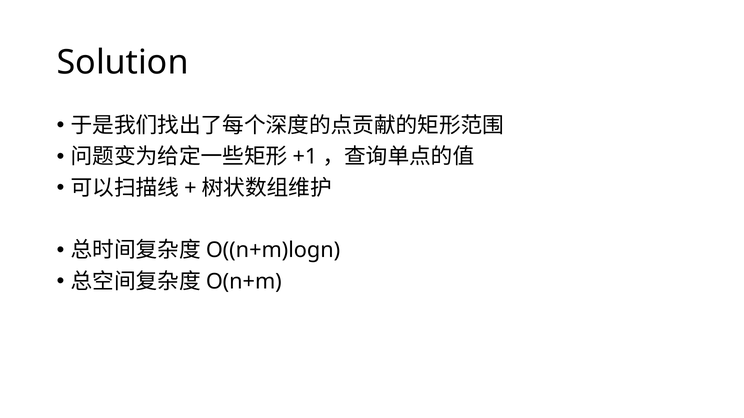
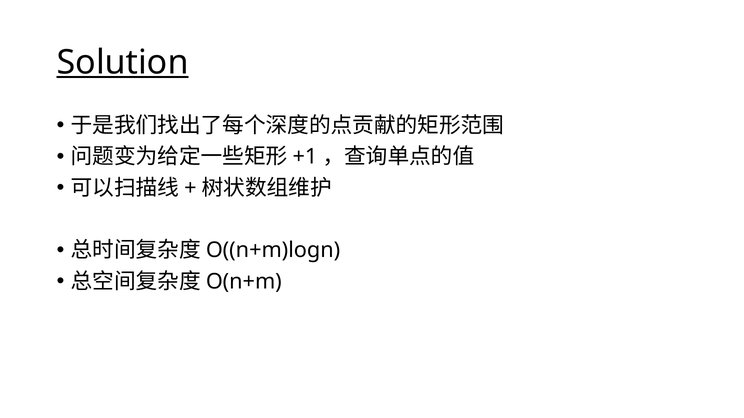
Solution underline: none -> present
